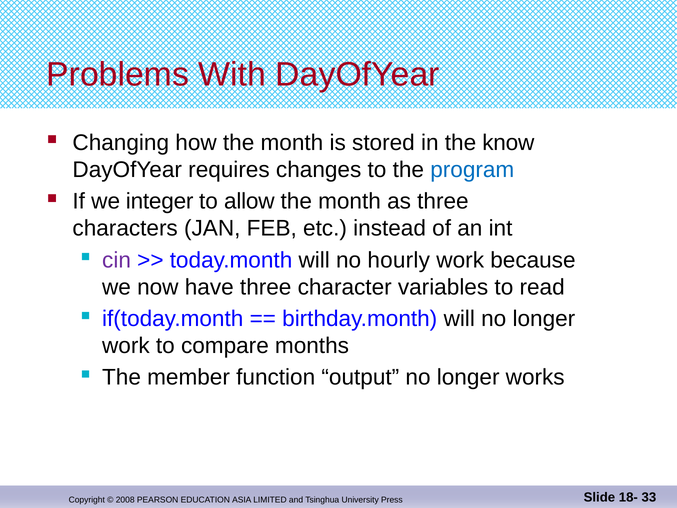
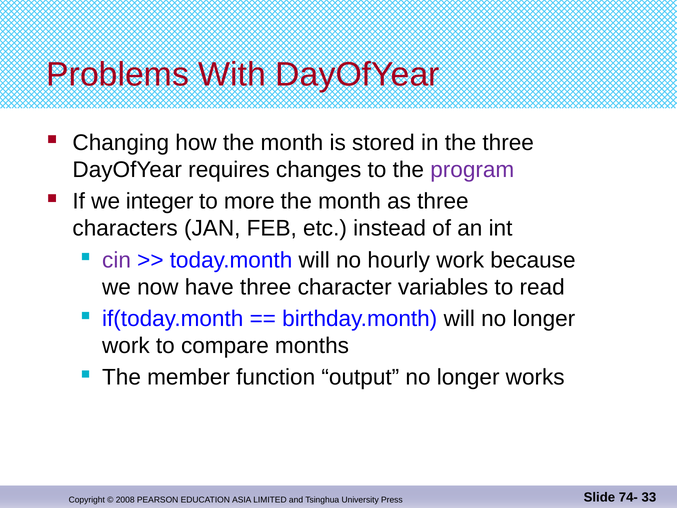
the know: know -> three
program colour: blue -> purple
allow: allow -> more
18-: 18- -> 74-
